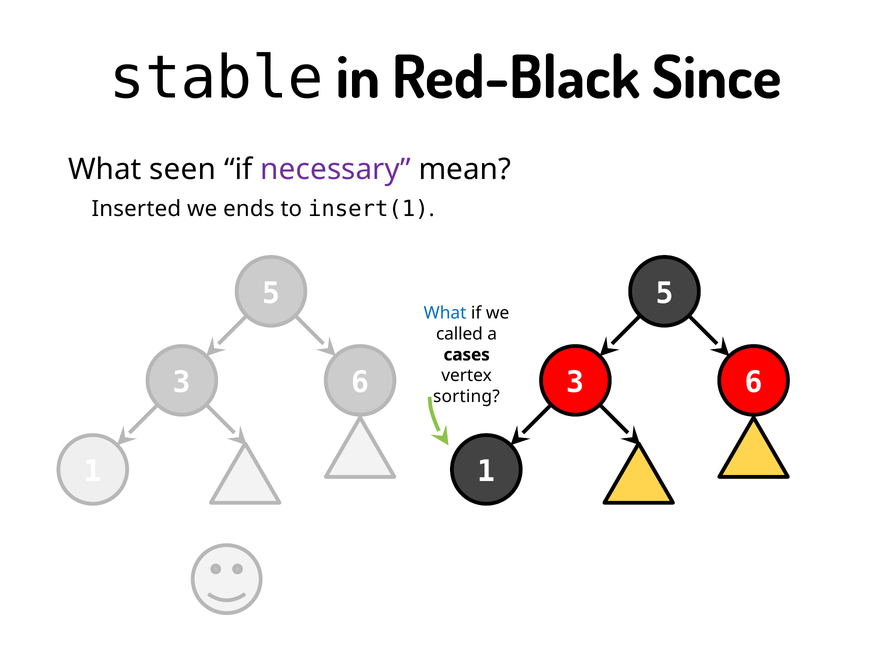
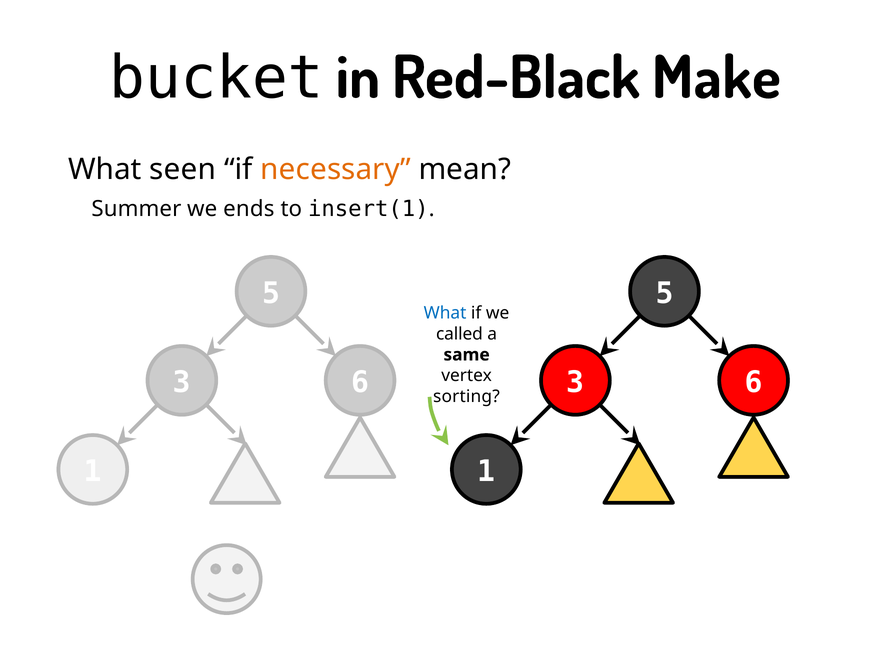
stable: stable -> bucket
Since: Since -> Make
necessary colour: purple -> orange
Inserted: Inserted -> Summer
cases: cases -> same
